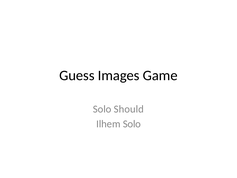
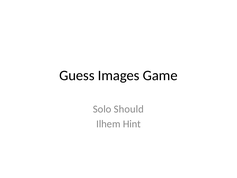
Ilhem Solo: Solo -> Hint
